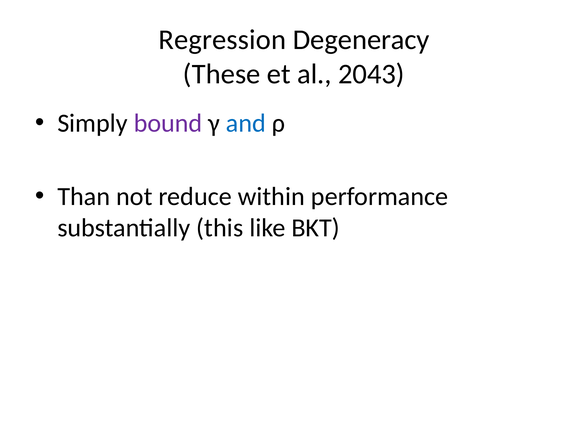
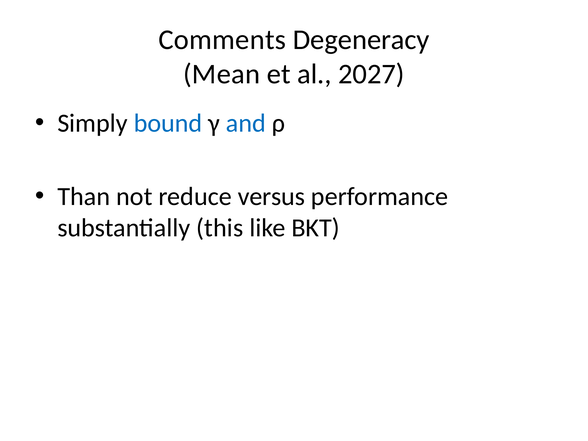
Regression: Regression -> Comments
These: These -> Mean
2043: 2043 -> 2027
bound colour: purple -> blue
within: within -> versus
